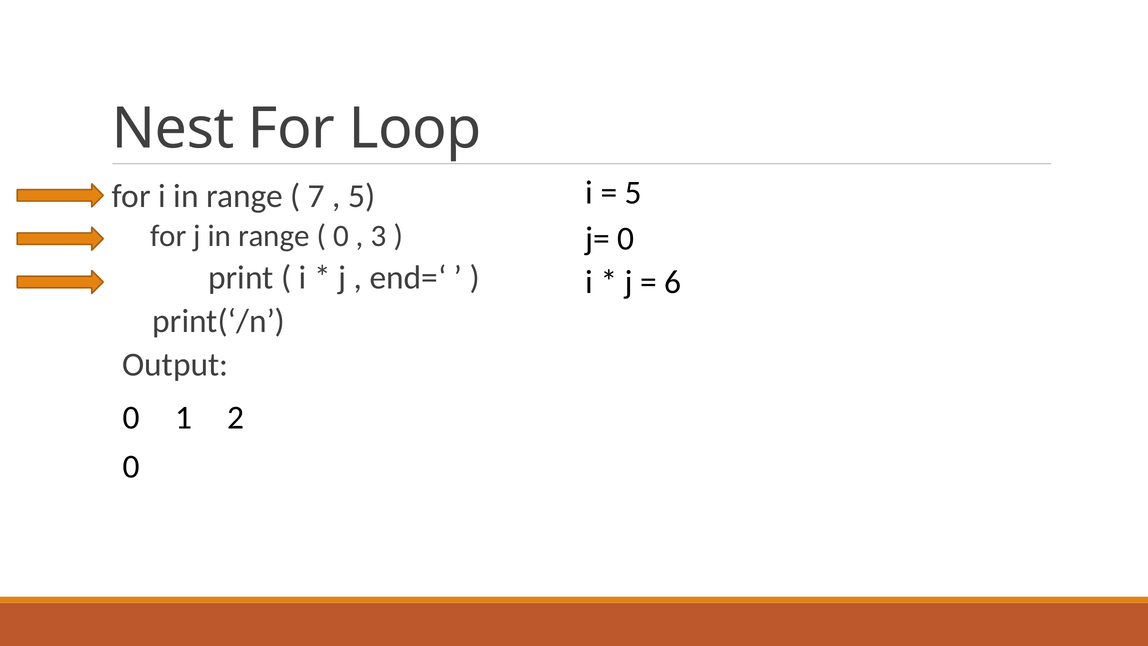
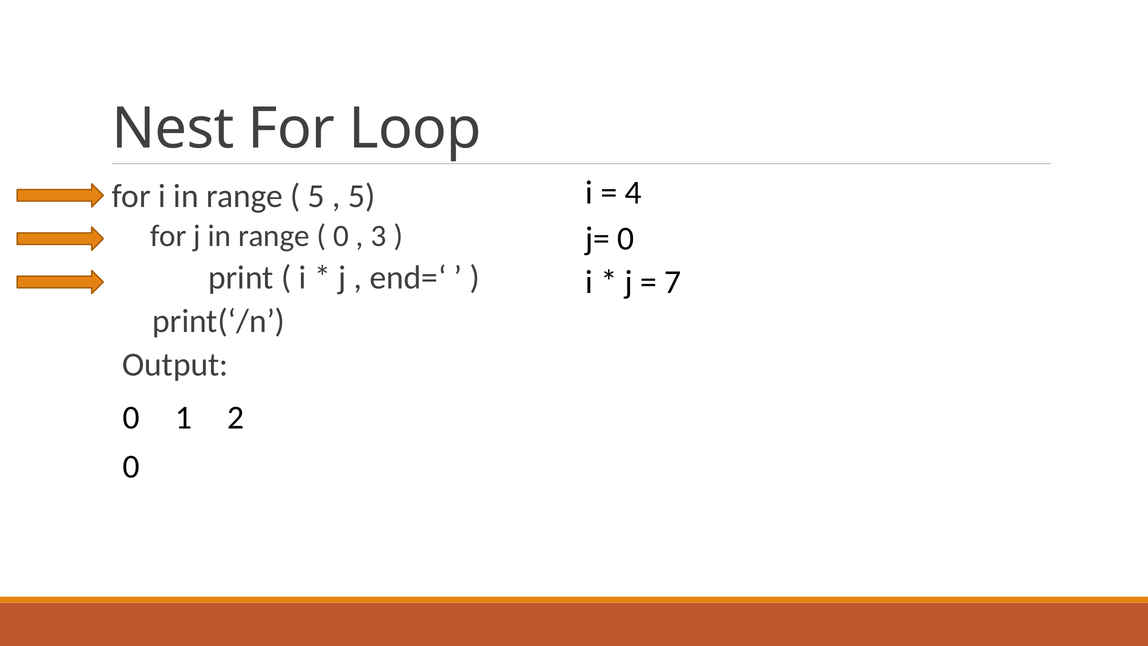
5 at (633, 193): 5 -> 4
7 at (316, 196): 7 -> 5
6: 6 -> 7
